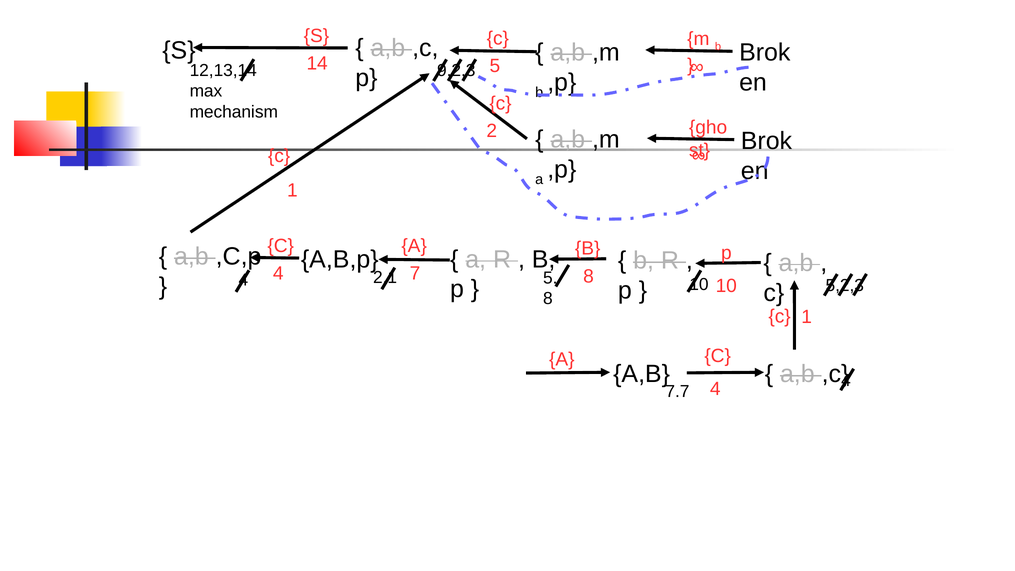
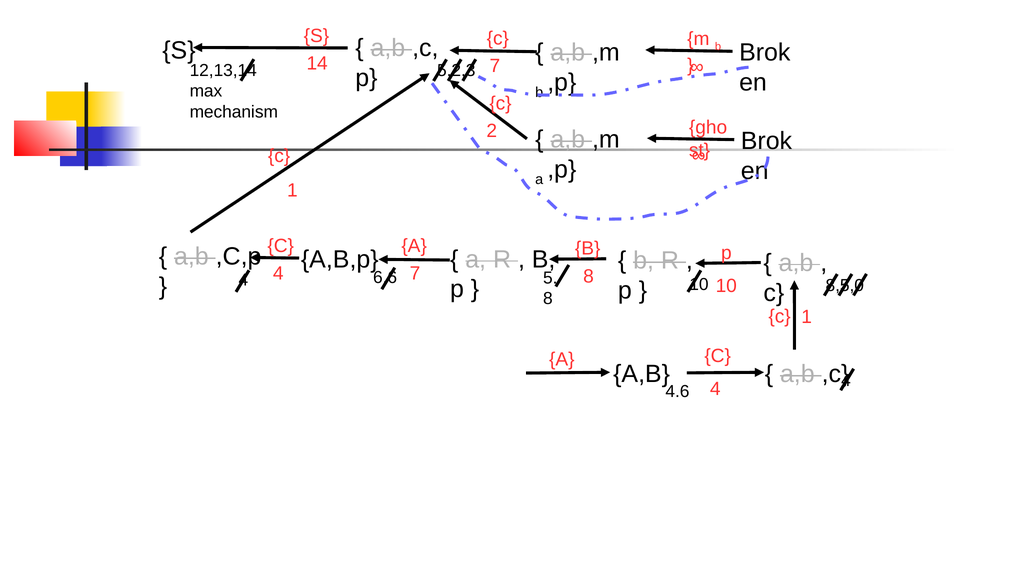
9,2,3: 9,2,3 -> 5,2,3
p 5: 5 -> 7
2.1: 2.1 -> 6.6
5,2,3: 5,2,3 -> 8,5,0
7.7: 7.7 -> 4.6
